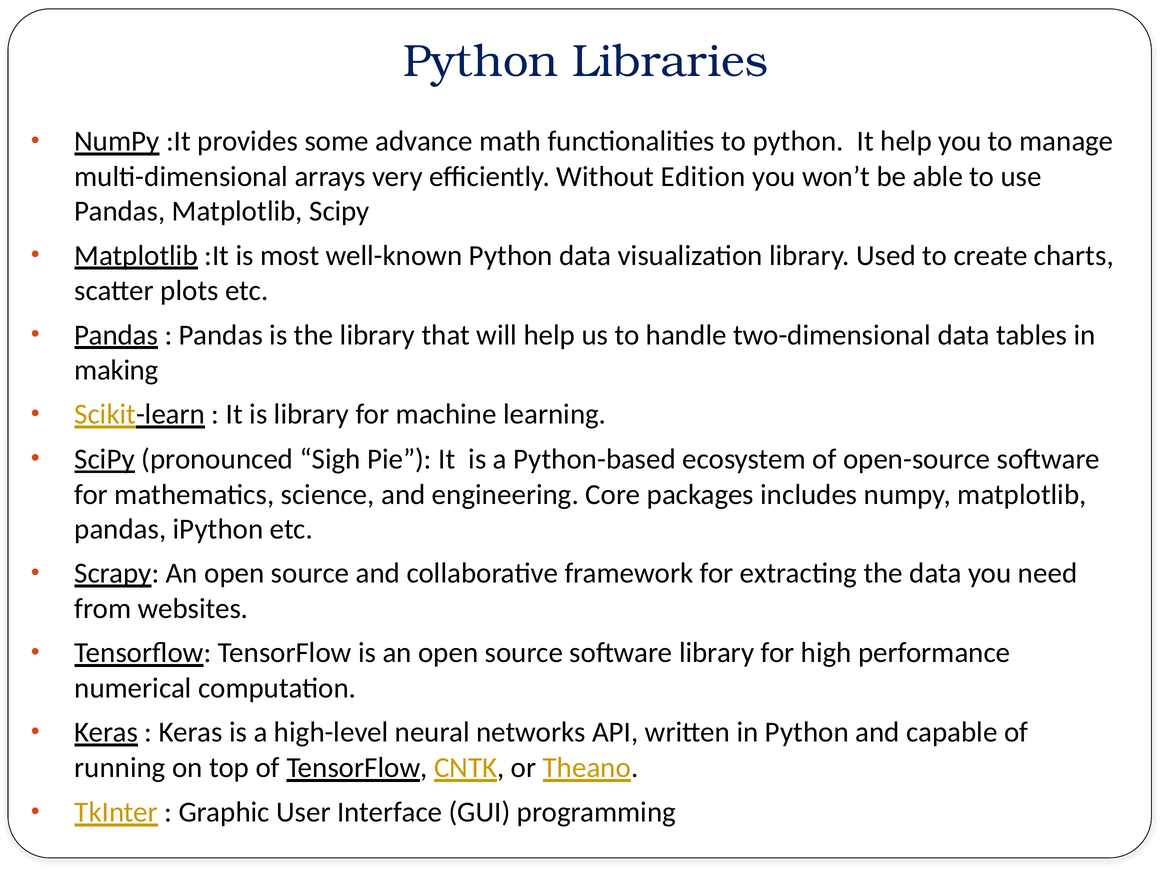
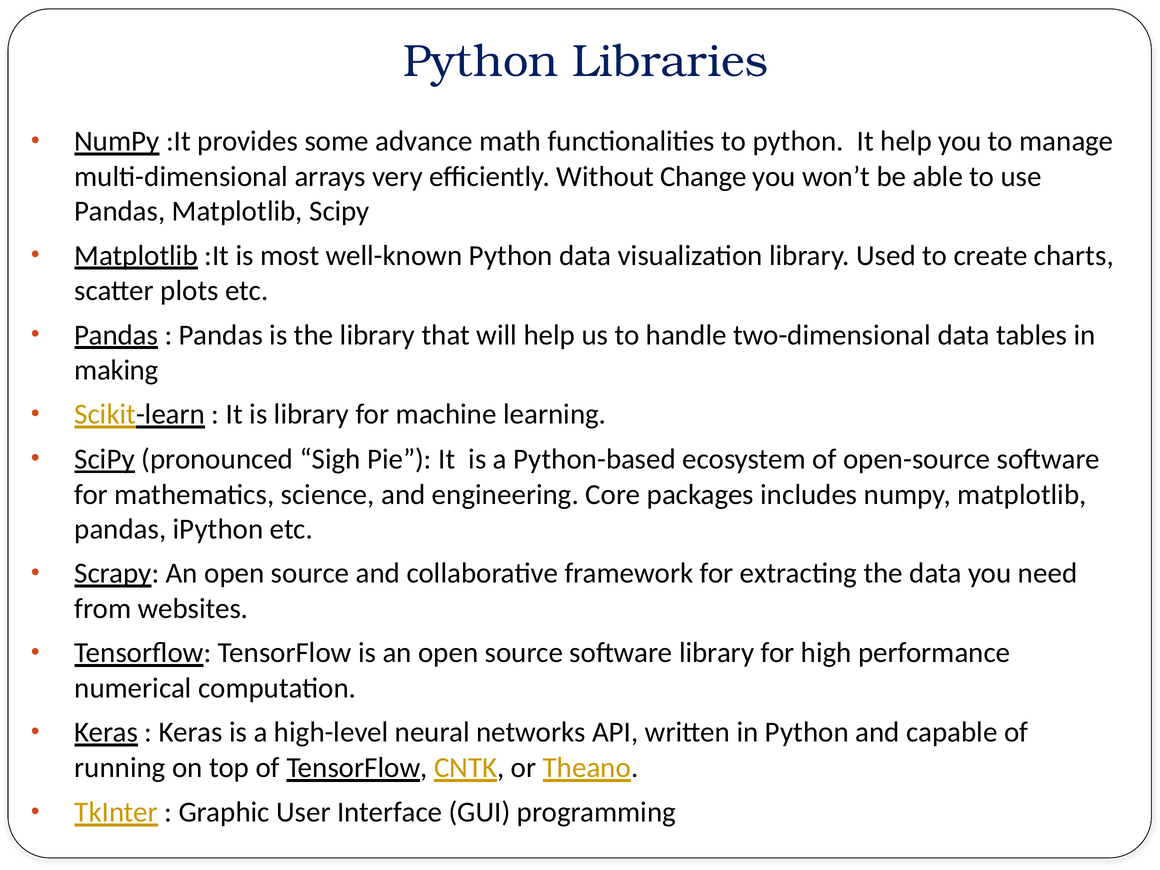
Edition: Edition -> Change
